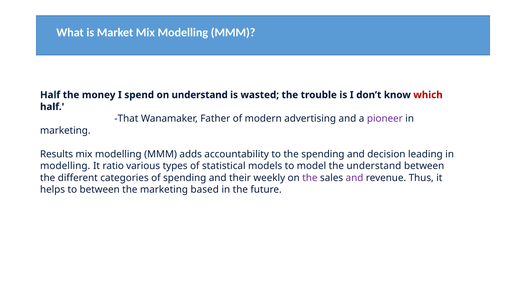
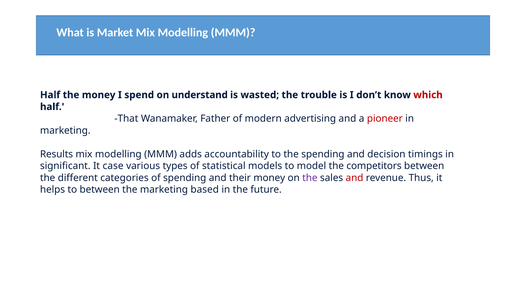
pioneer colour: purple -> red
leading: leading -> timings
modelling at (65, 166): modelling -> significant
ratio: ratio -> case
the understand: understand -> competitors
their weekly: weekly -> money
and at (355, 178) colour: purple -> red
